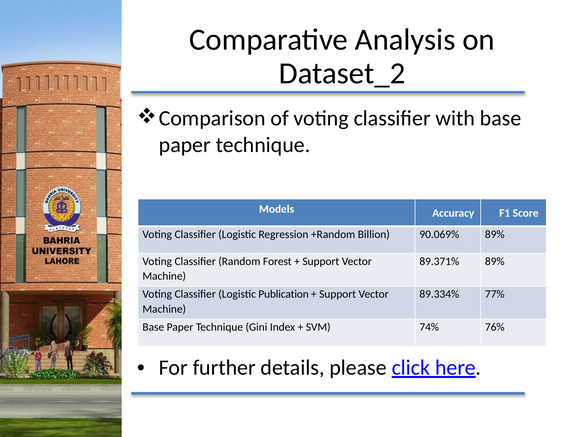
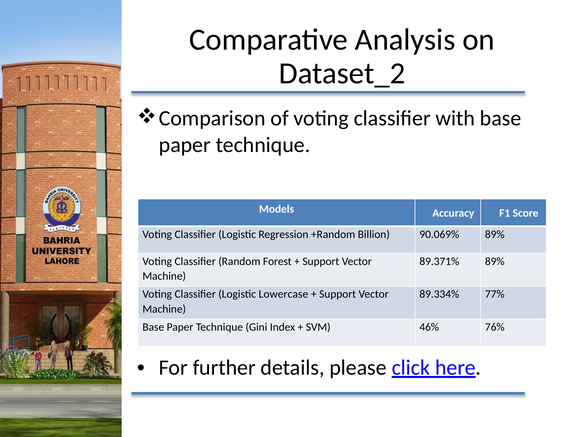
Publication: Publication -> Lowercase
74%: 74% -> 46%
